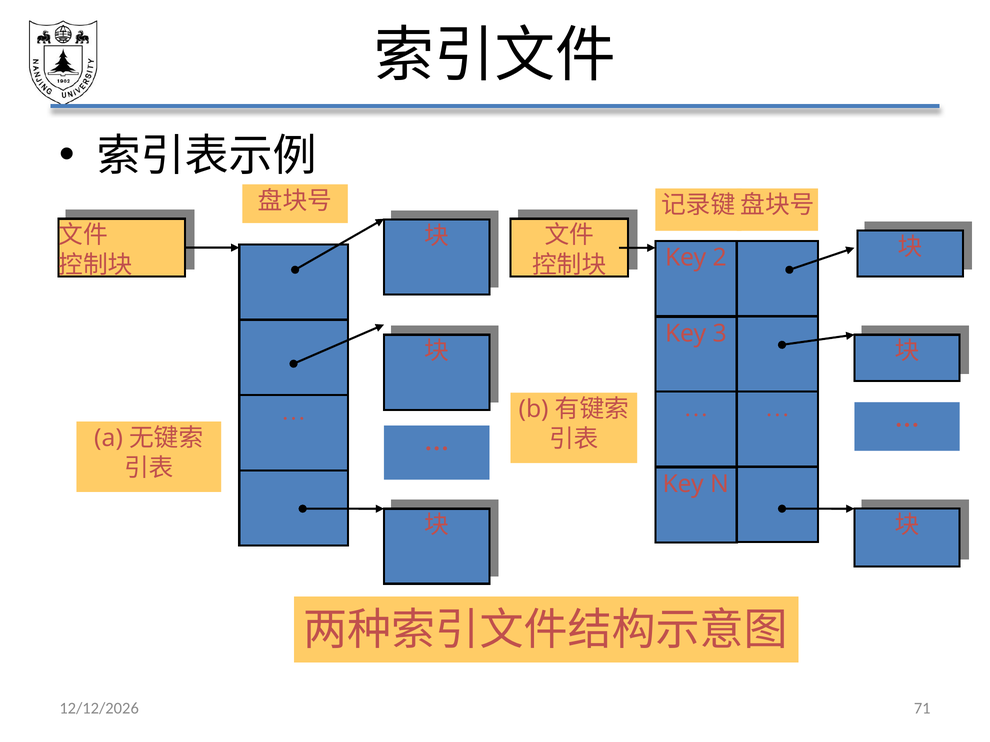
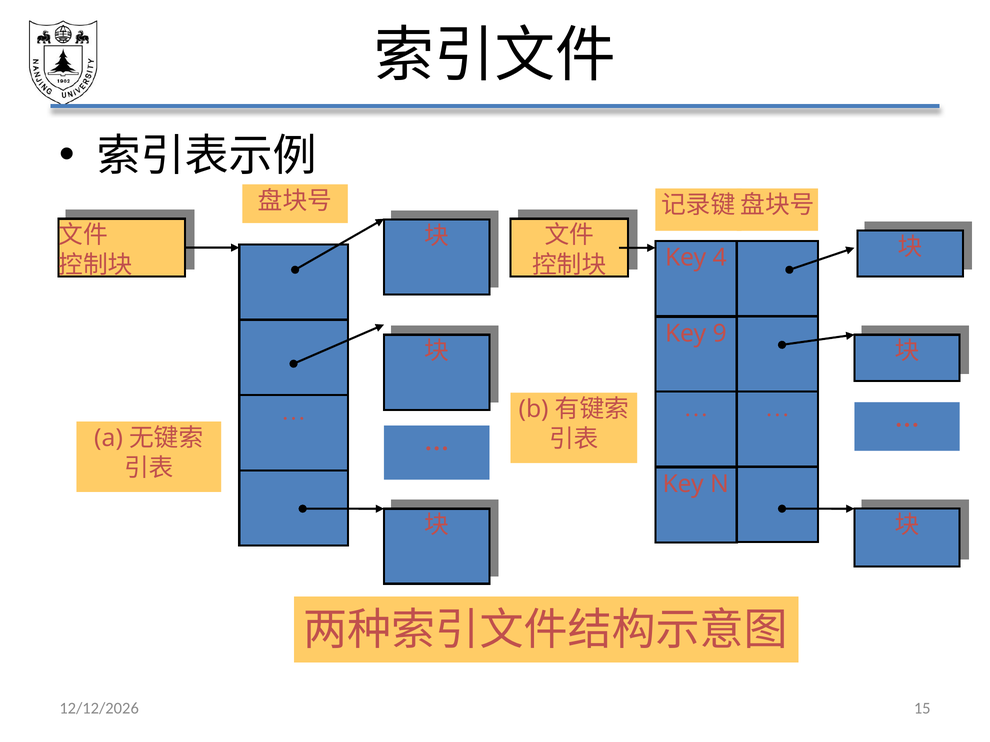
2: 2 -> 4
3: 3 -> 9
71: 71 -> 15
